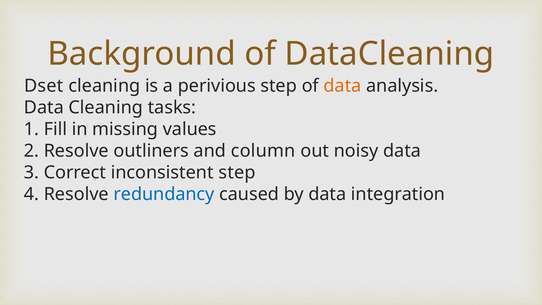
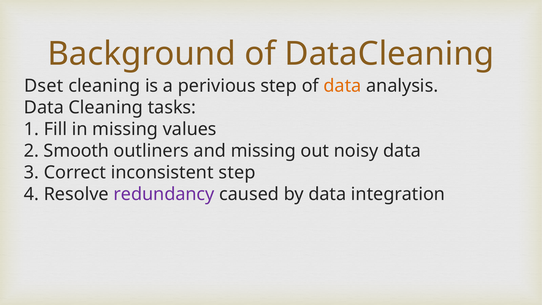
2 Resolve: Resolve -> Smooth
and column: column -> missing
redundancy colour: blue -> purple
